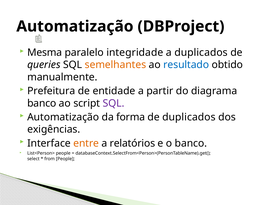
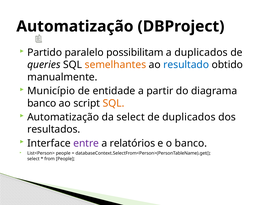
Mesma: Mesma -> Partido
integridade: integridade -> possibilitam
Prefeitura: Prefeitura -> Município
SQL at (114, 103) colour: purple -> orange
da forma: forma -> select
exigências: exigências -> resultados
entre colour: orange -> purple
